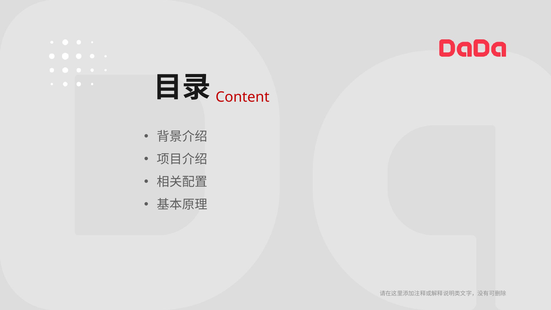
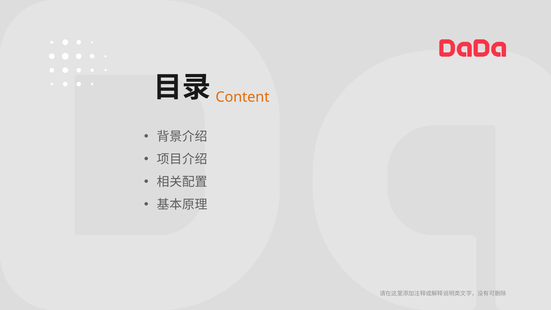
Content colour: red -> orange
